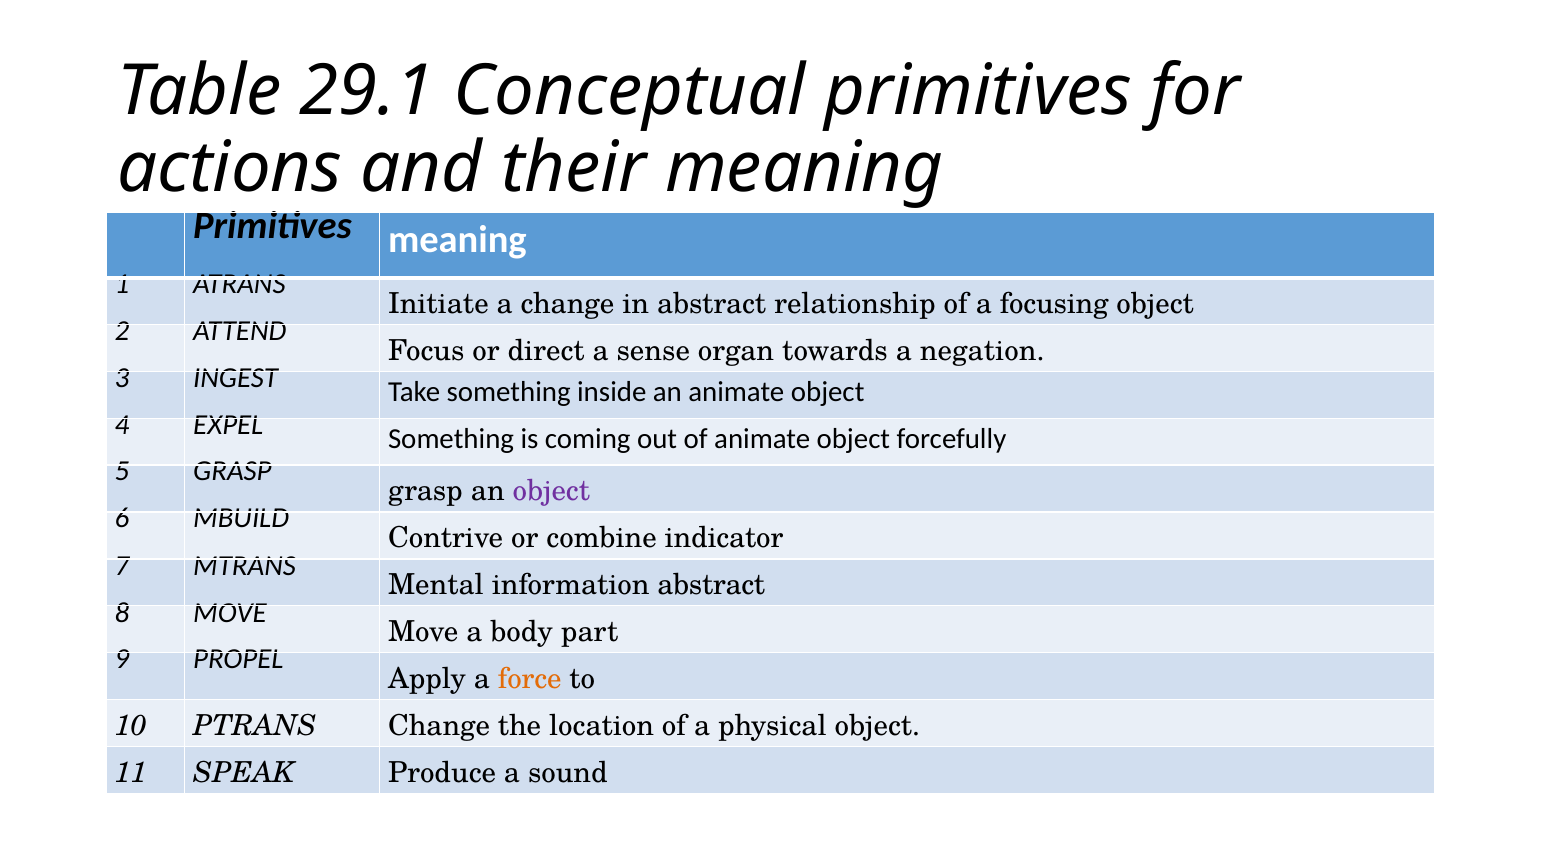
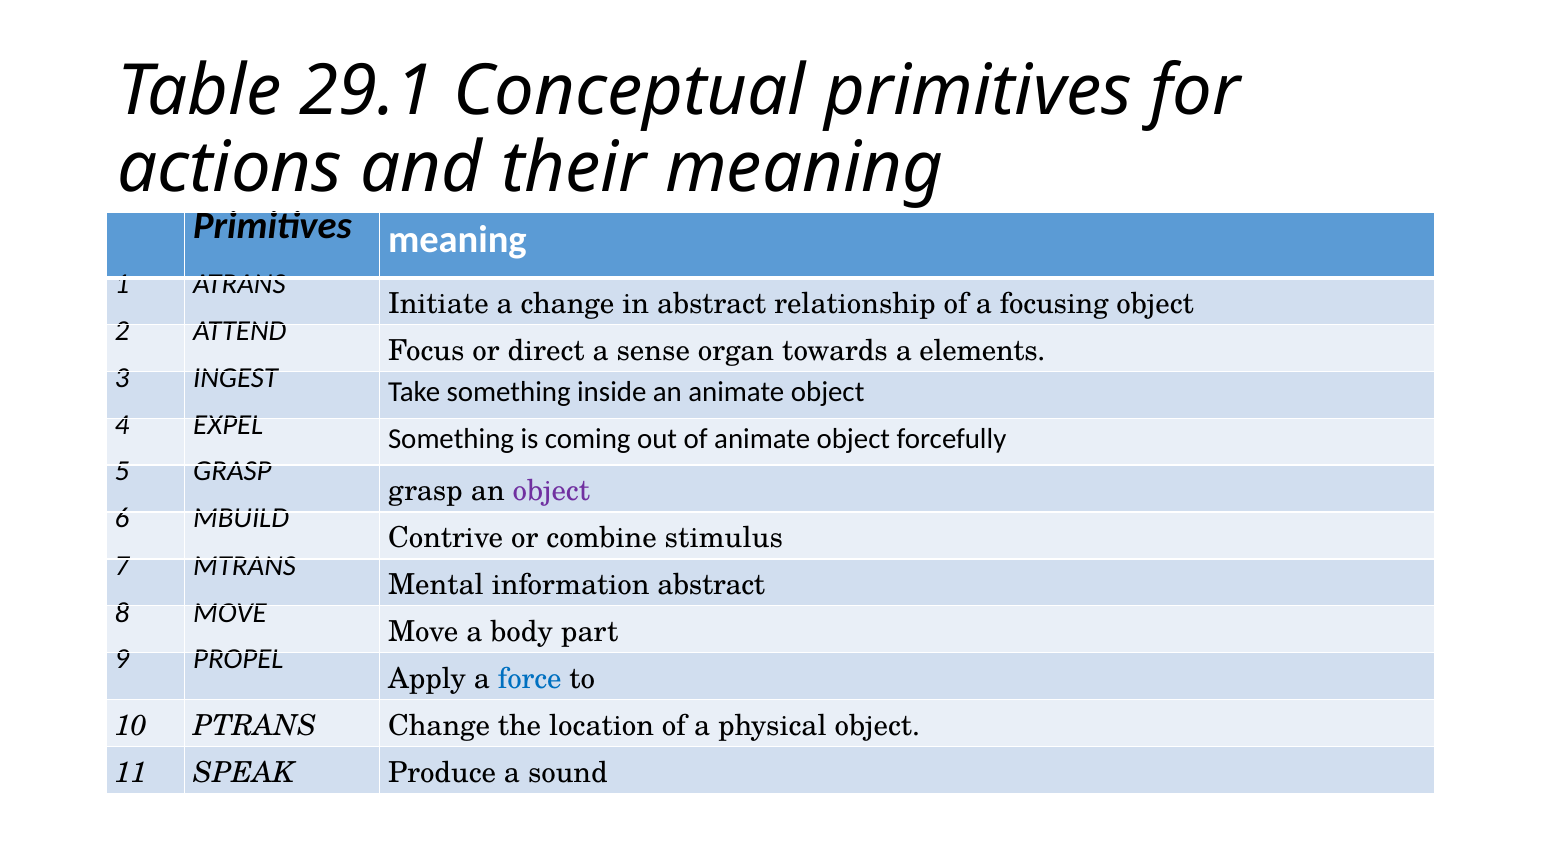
negation: negation -> elements
indicator: indicator -> stimulus
force colour: orange -> blue
